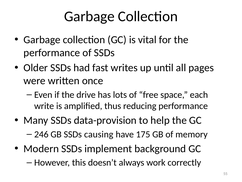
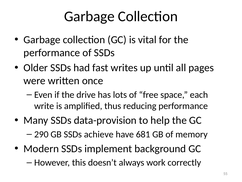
246: 246 -> 290
causing: causing -> achieve
175: 175 -> 681
